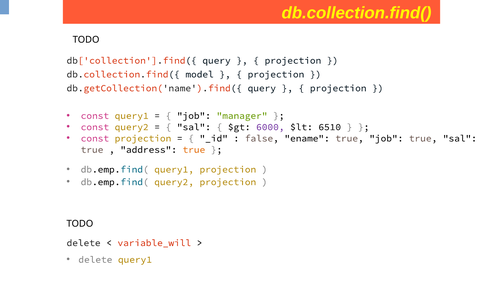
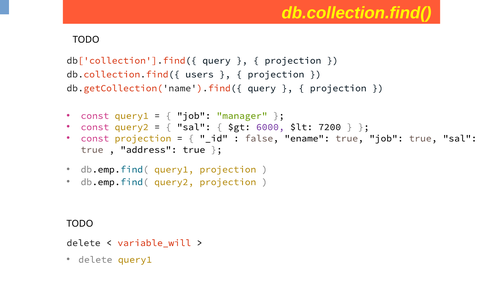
model: model -> users
6510: 6510 -> 7200
true at (194, 150) colour: orange -> black
